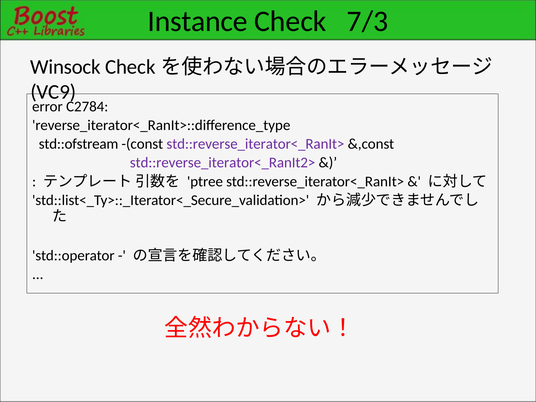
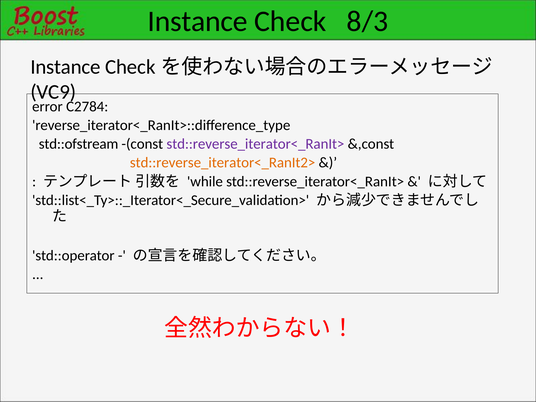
7/3: 7/3 -> 8/3
Winsock at (65, 67): Winsock -> Instance
std::reverse_iterator<_RanIt2> colour: purple -> orange
ptree: ptree -> while
